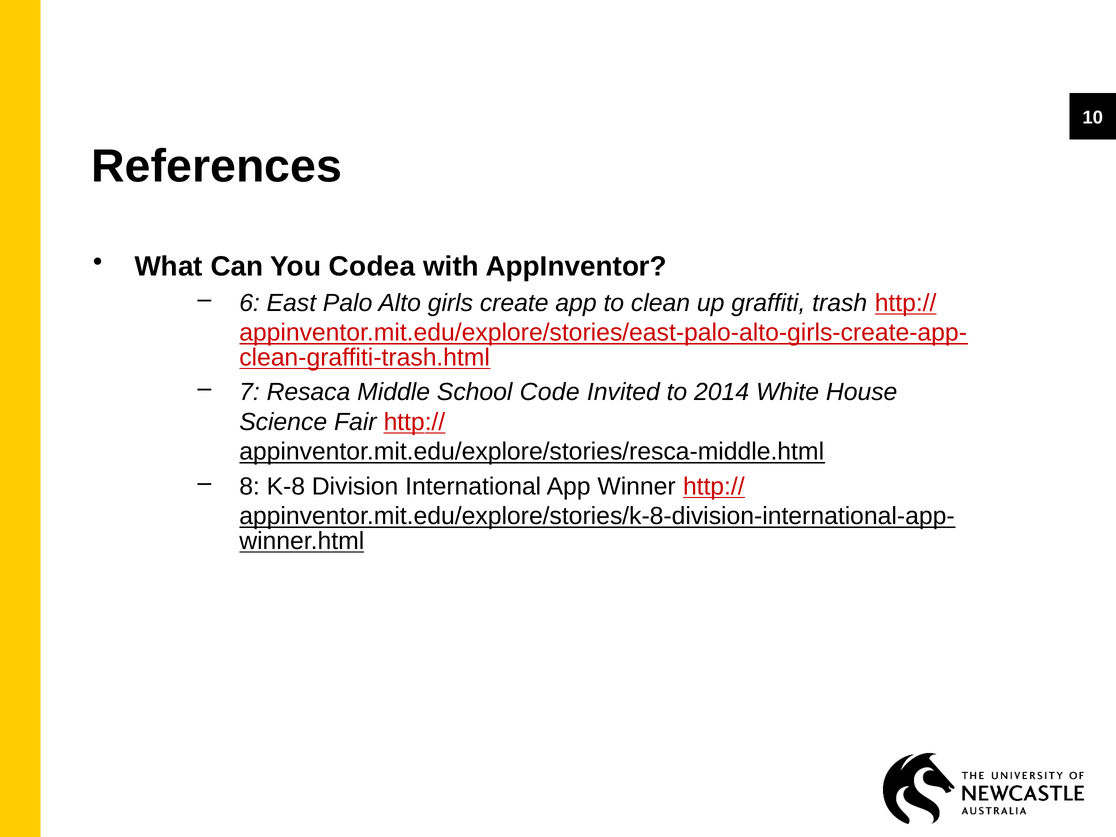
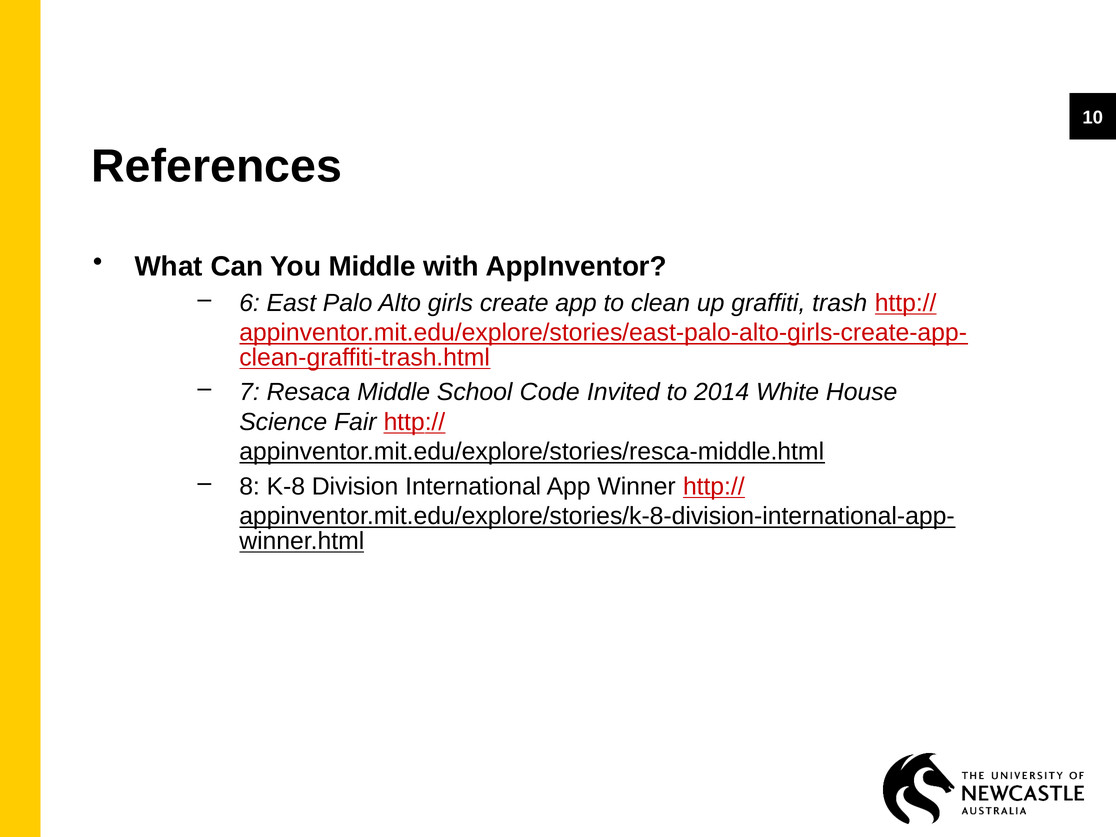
You Codea: Codea -> Middle
